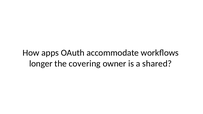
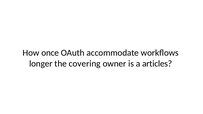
apps: apps -> once
shared: shared -> articles
